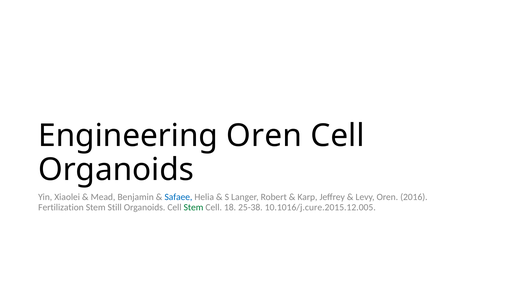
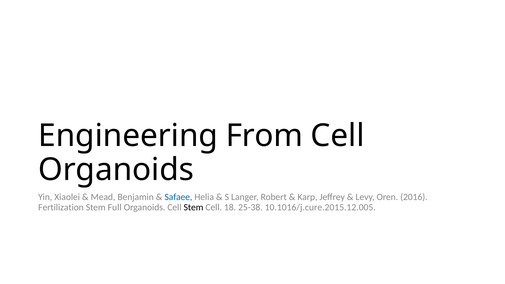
Engineering Oren: Oren -> From
Still: Still -> Full
Stem at (193, 207) colour: green -> black
